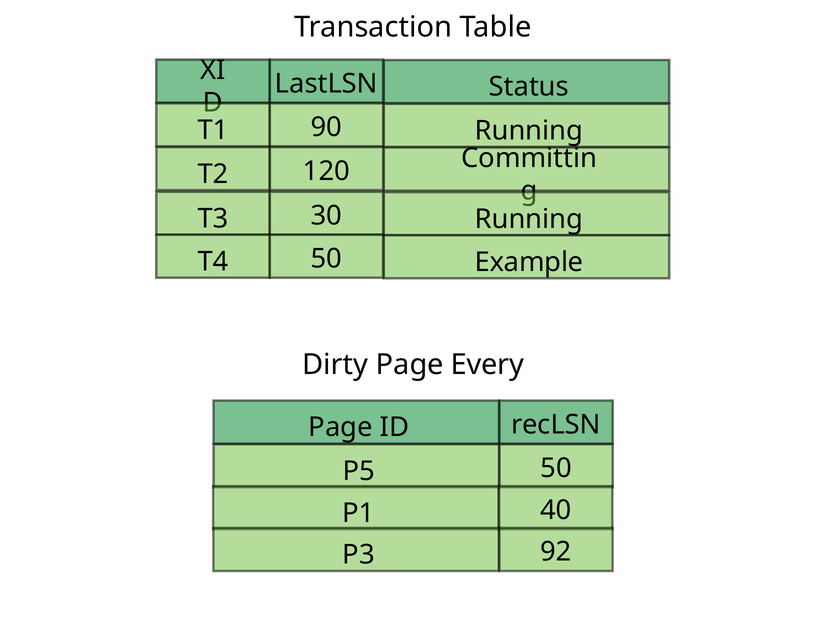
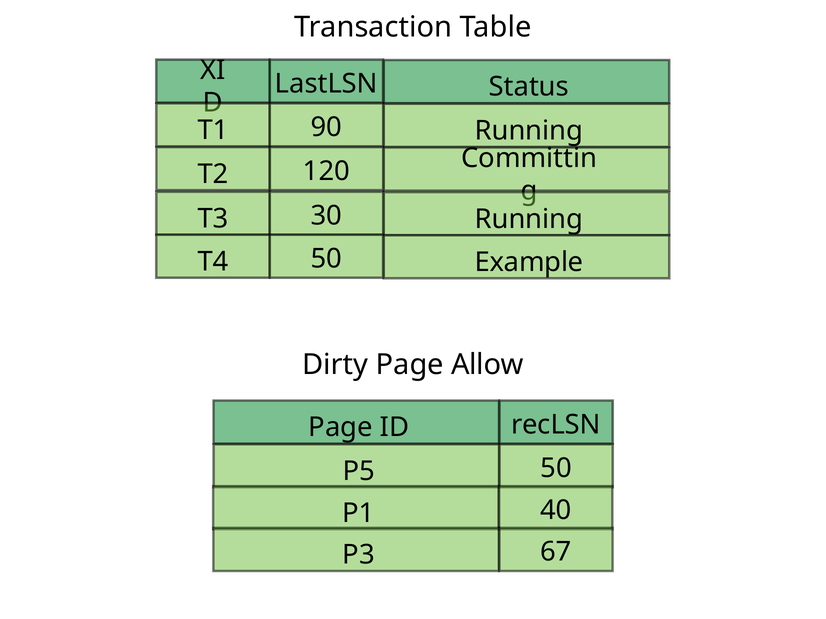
Every: Every -> Allow
92: 92 -> 67
